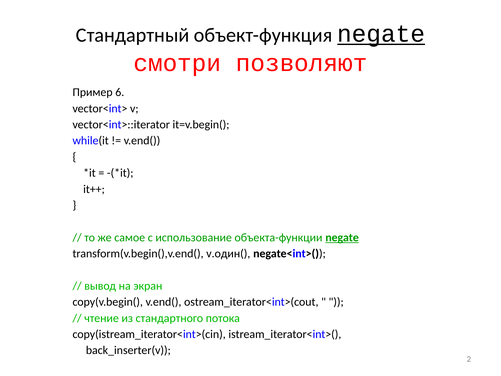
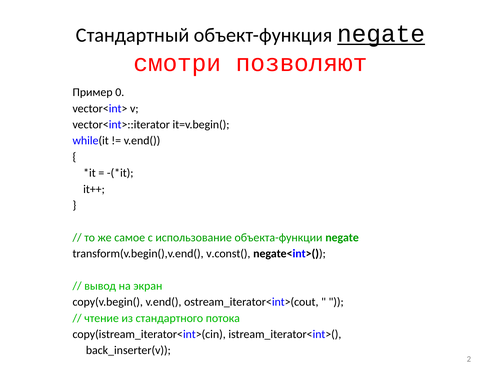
6: 6 -> 0
negate at (342, 237) underline: present -> none
v.один(: v.один( -> v.const(
